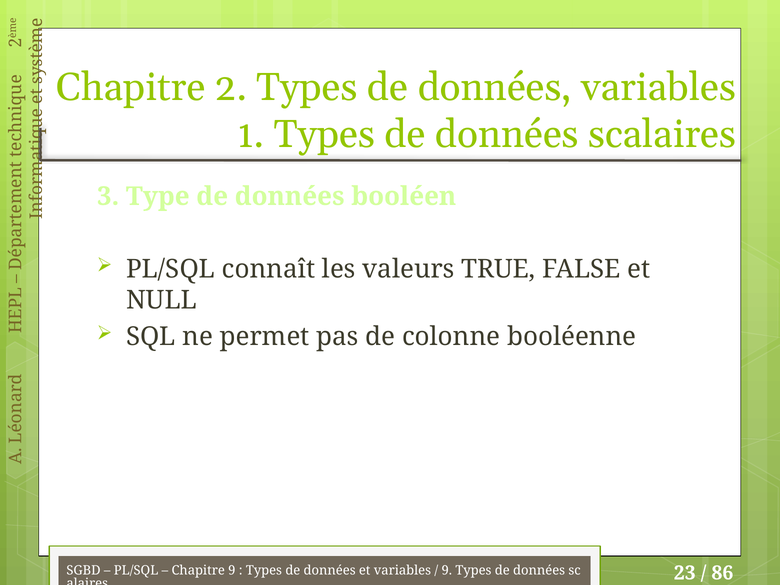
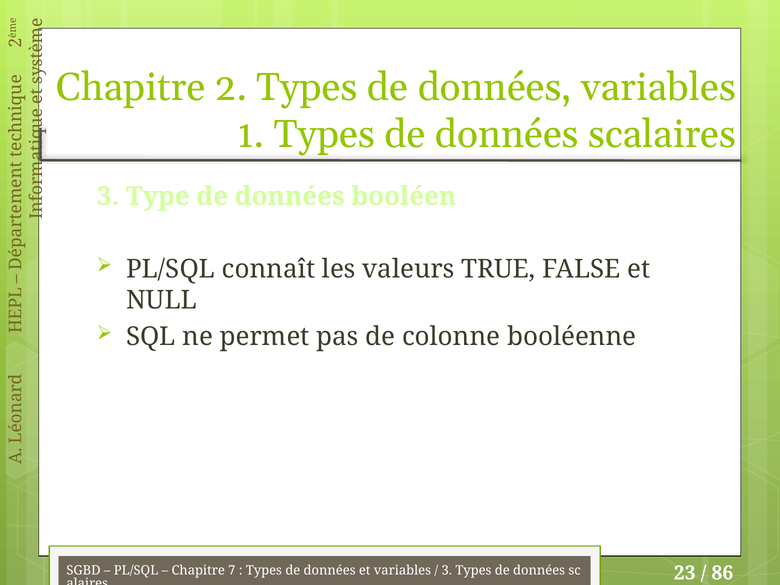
Chapitre 9: 9 -> 7
9 at (447, 570): 9 -> 3
